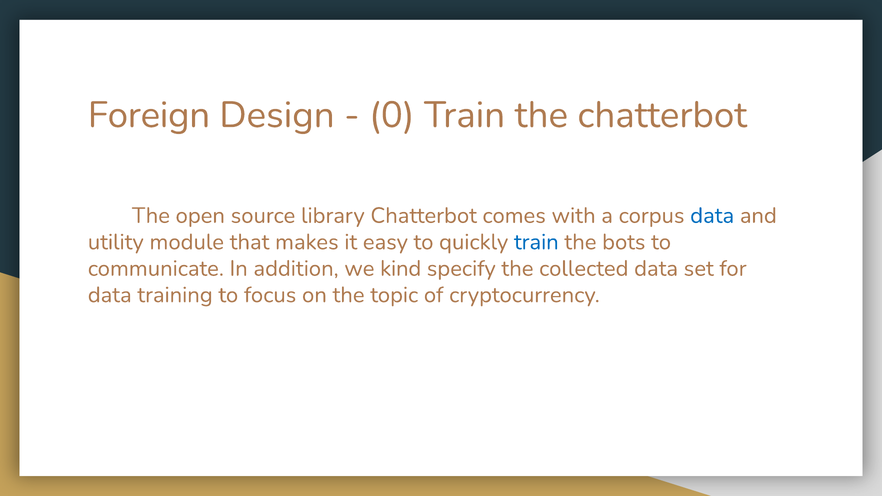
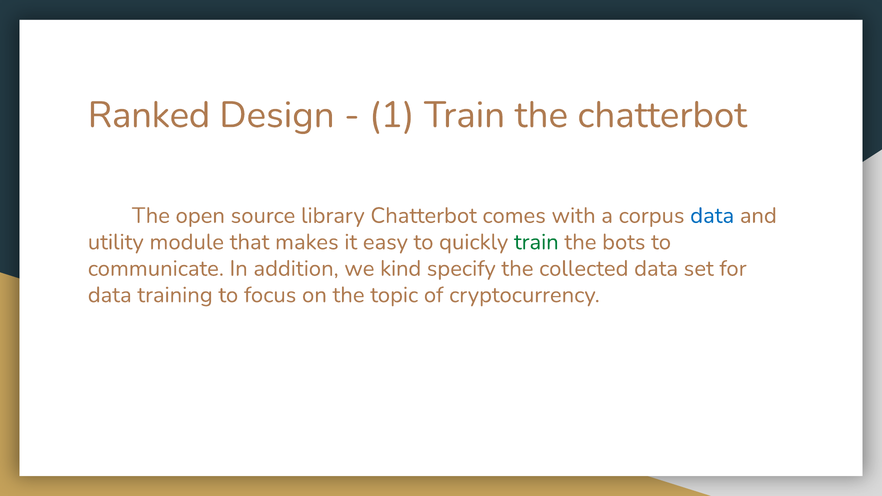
Foreign: Foreign -> Ranked
0: 0 -> 1
train at (536, 242) colour: blue -> green
